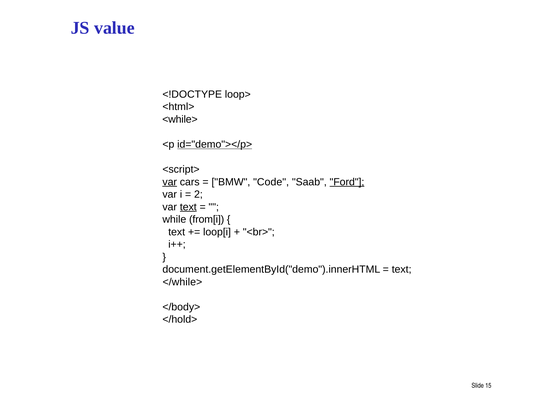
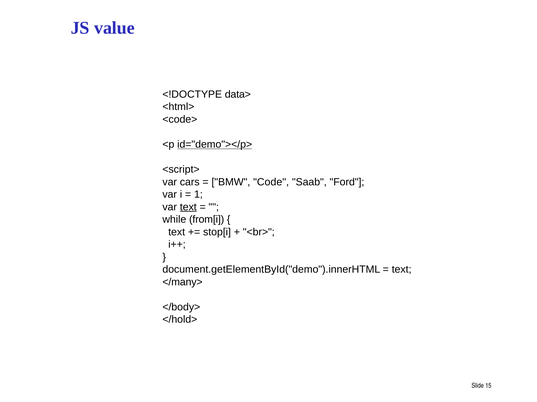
loop>: loop> -> data>
<while>: <while> -> <code>
var at (170, 182) underline: present -> none
Ford underline: present -> none
2: 2 -> 1
loop[i: loop[i -> stop[i
</while>: </while> -> </many>
